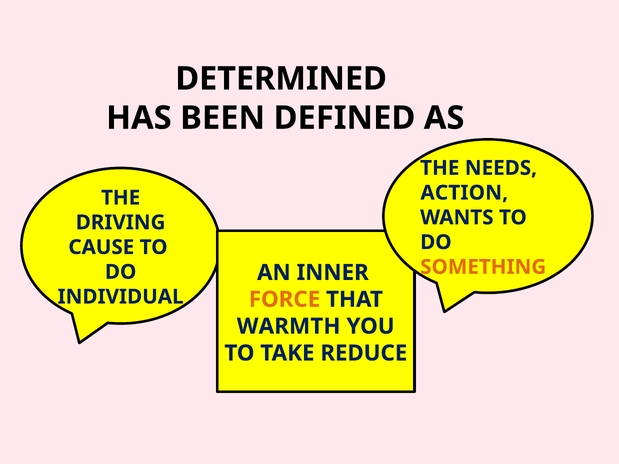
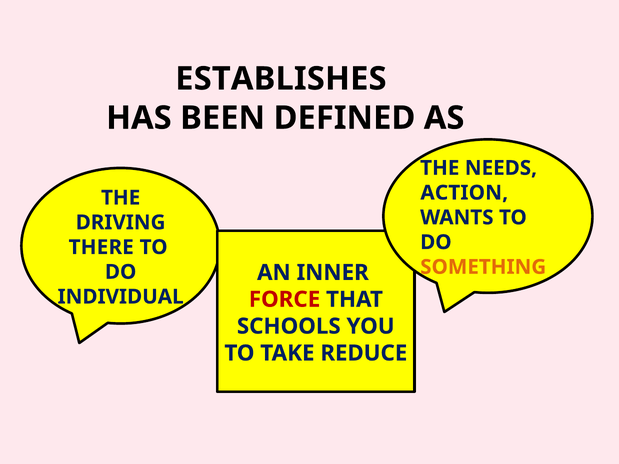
DETERMINED: DETERMINED -> ESTABLISHES
CAUSE: CAUSE -> THERE
FORCE colour: orange -> red
WARMTH: WARMTH -> SCHOOLS
